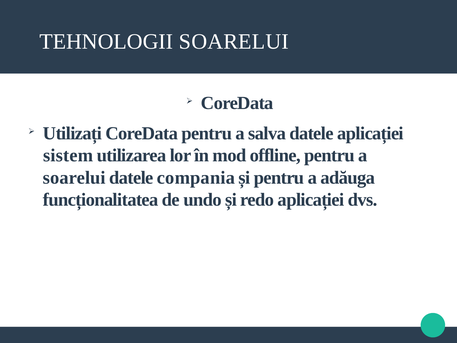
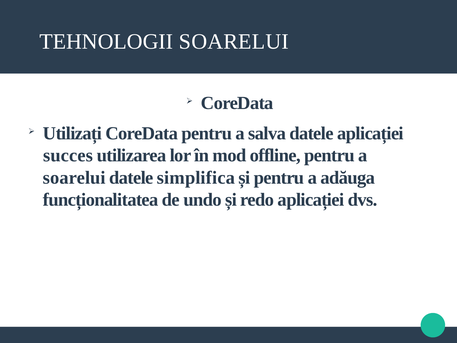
sistem: sistem -> succes
compania: compania -> simplifica
